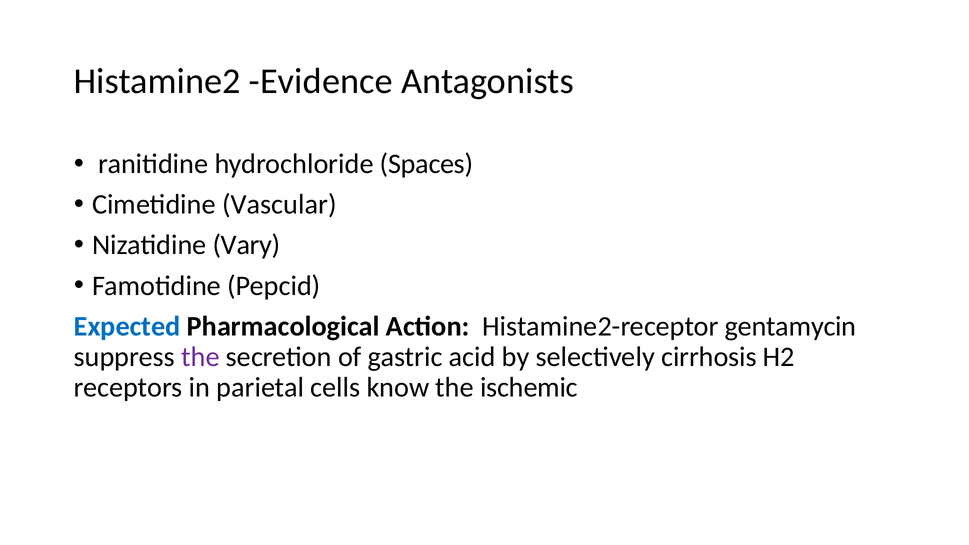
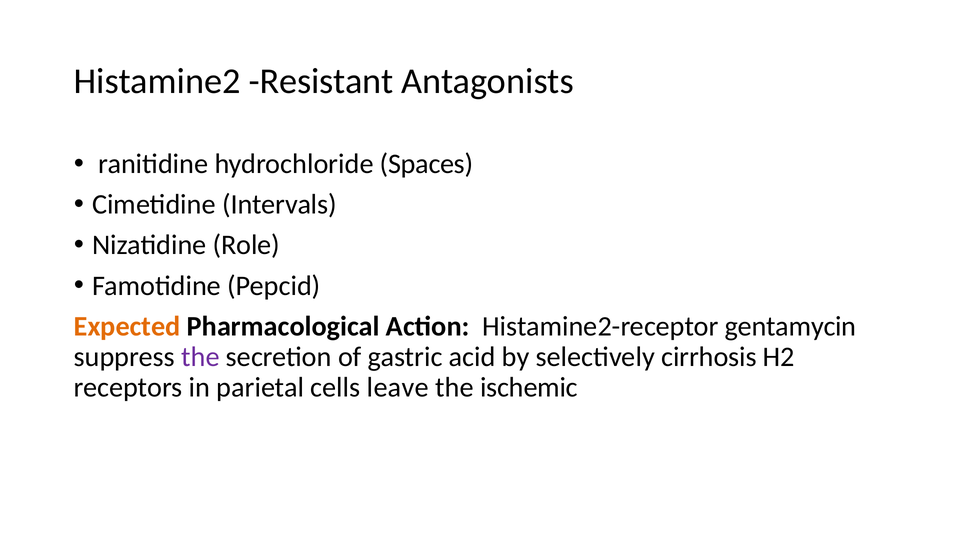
Evidence: Evidence -> Resistant
Vascular: Vascular -> Intervals
Vary: Vary -> Role
Expected colour: blue -> orange
know: know -> leave
